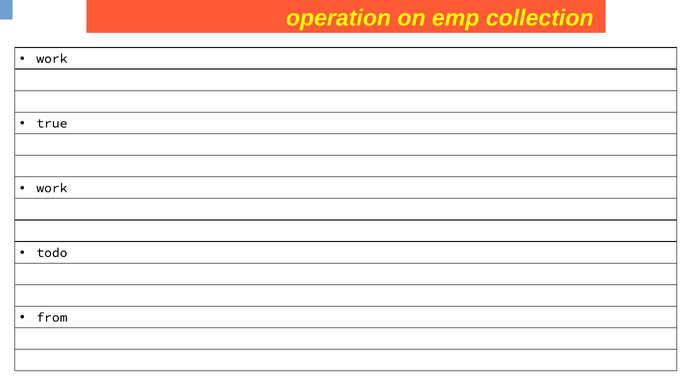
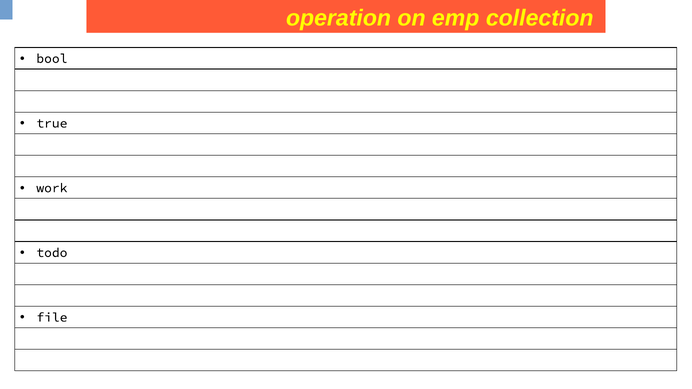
work at (52, 59): work -> bool
from: from -> file
